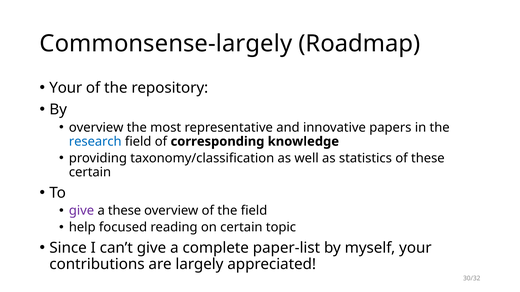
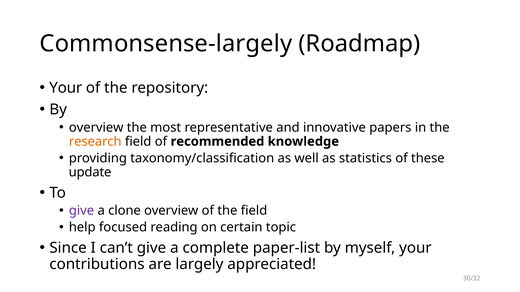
research colour: blue -> orange
corresponding: corresponding -> recommended
certain at (90, 172): certain -> update
a these: these -> clone
